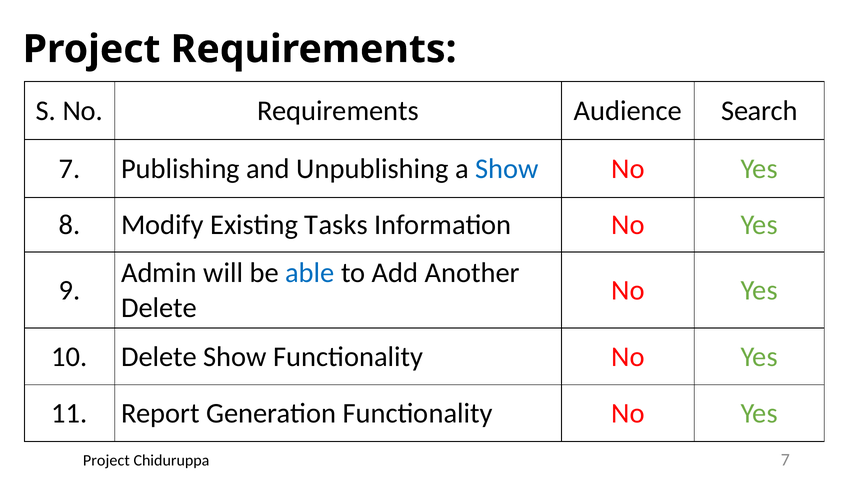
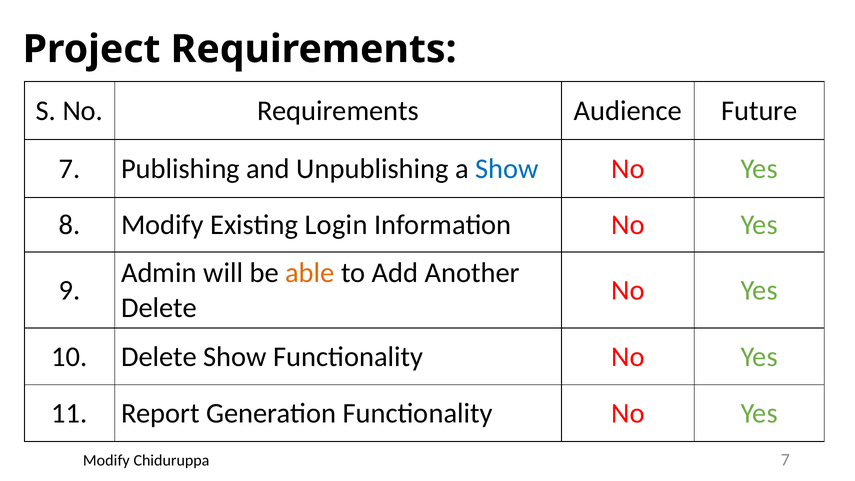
Search: Search -> Future
Tasks: Tasks -> Login
able colour: blue -> orange
Project at (106, 461): Project -> Modify
